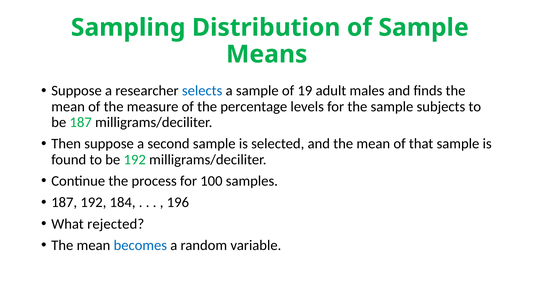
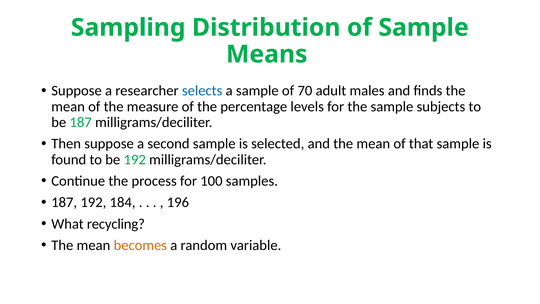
19: 19 -> 70
rejected: rejected -> recycling
becomes colour: blue -> orange
